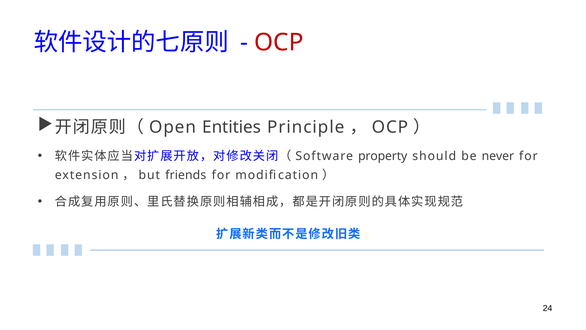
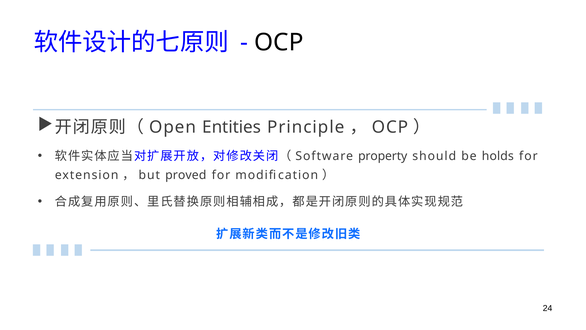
OCP at (279, 42) colour: red -> black
never: never -> holds
friends: friends -> proved
